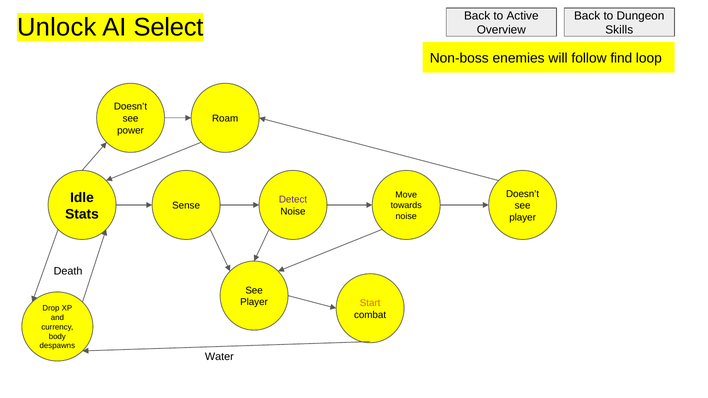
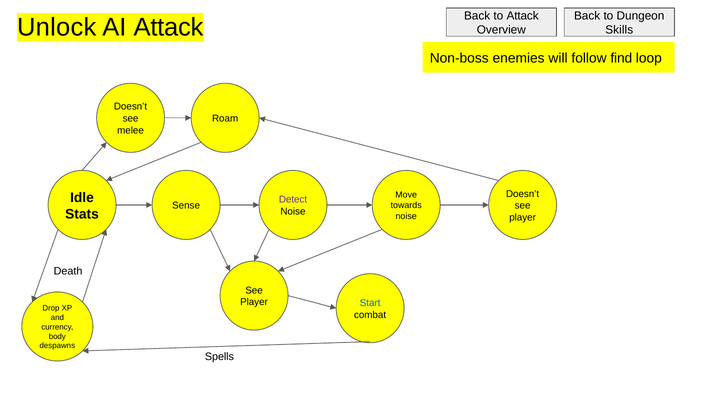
to Active: Active -> Attack
AI Select: Select -> Attack
power: power -> melee
Start colour: orange -> blue
Water: Water -> Spells
